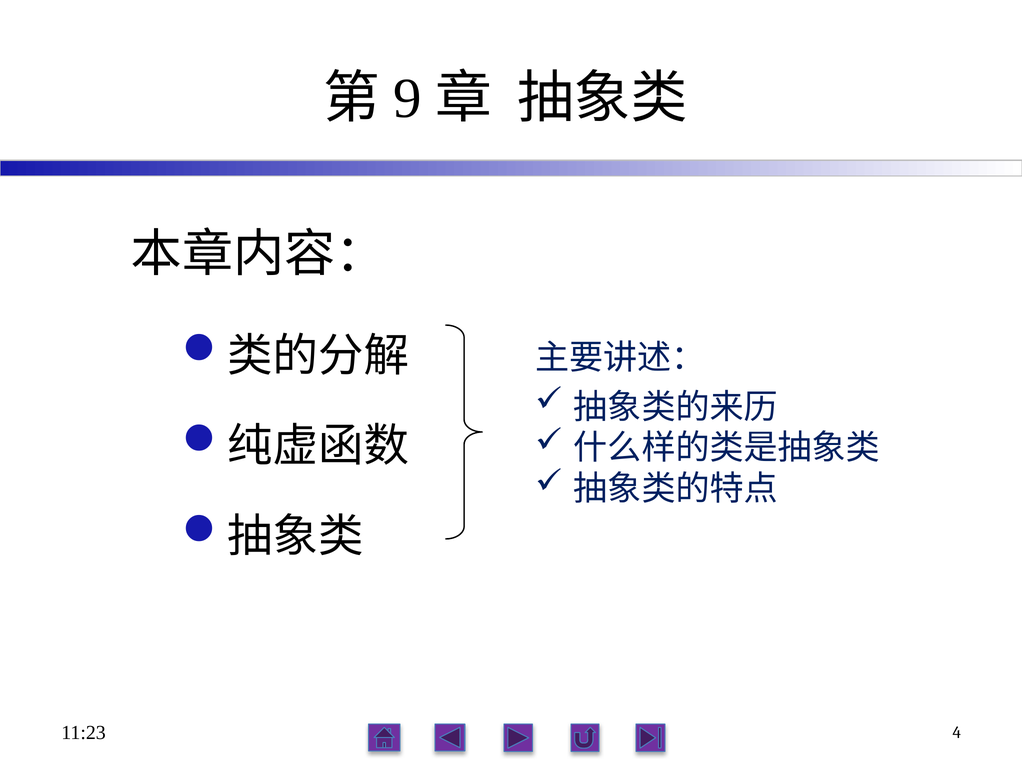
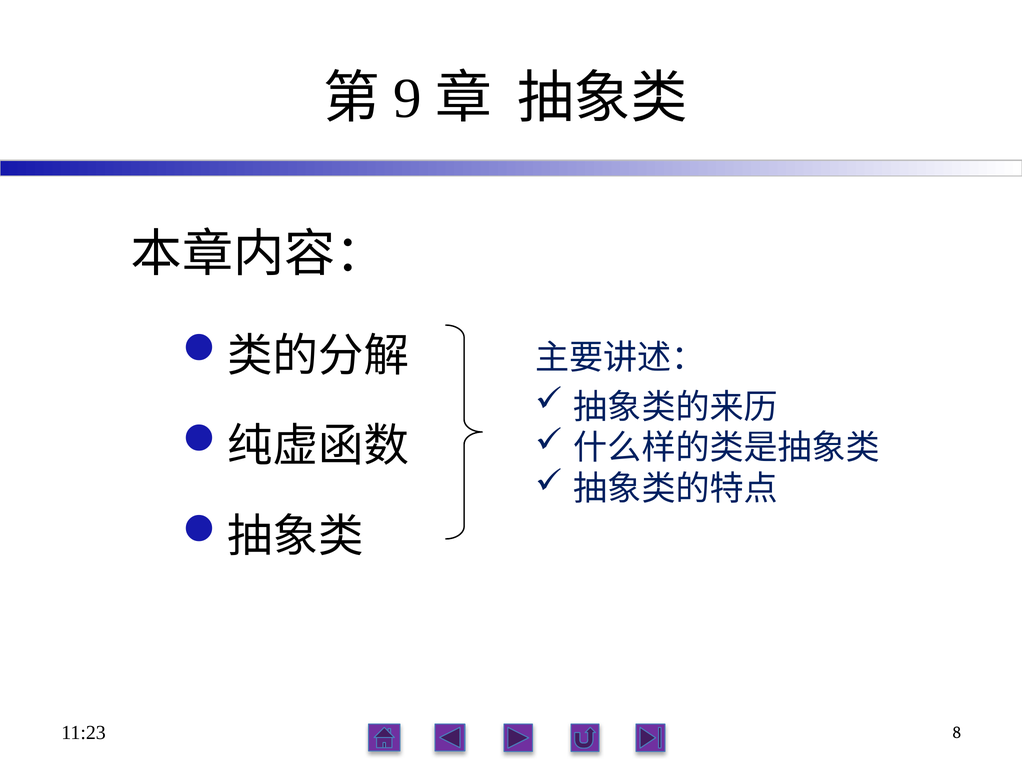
4: 4 -> 8
